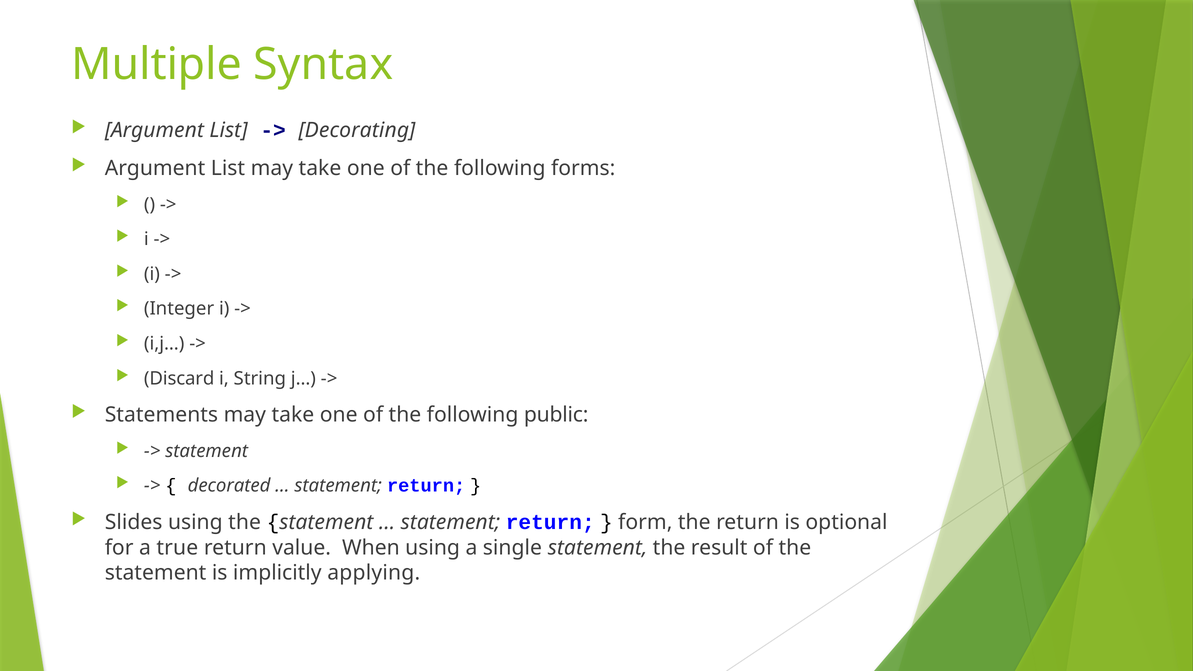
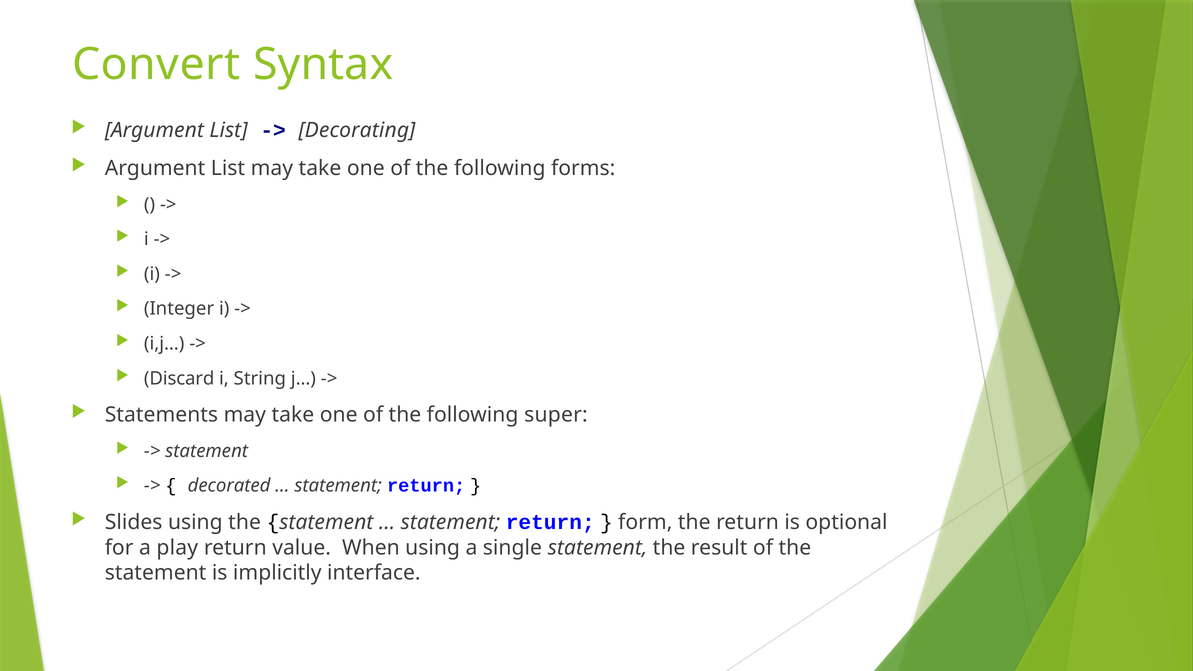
Multiple: Multiple -> Convert
public: public -> super
true: true -> play
applying: applying -> interface
